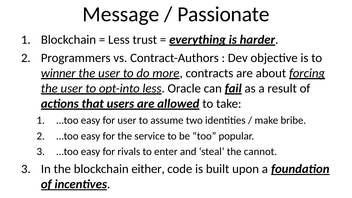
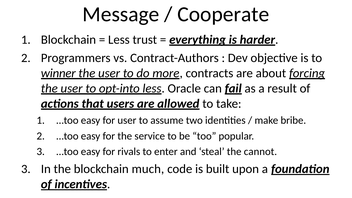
Passionate: Passionate -> Cooperate
either: either -> much
